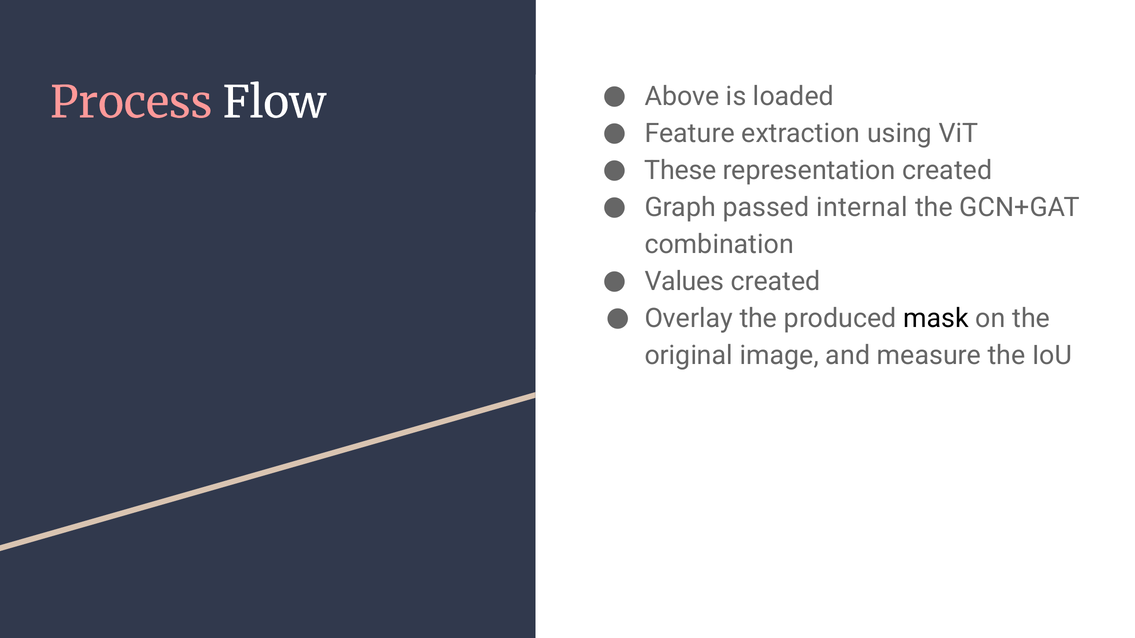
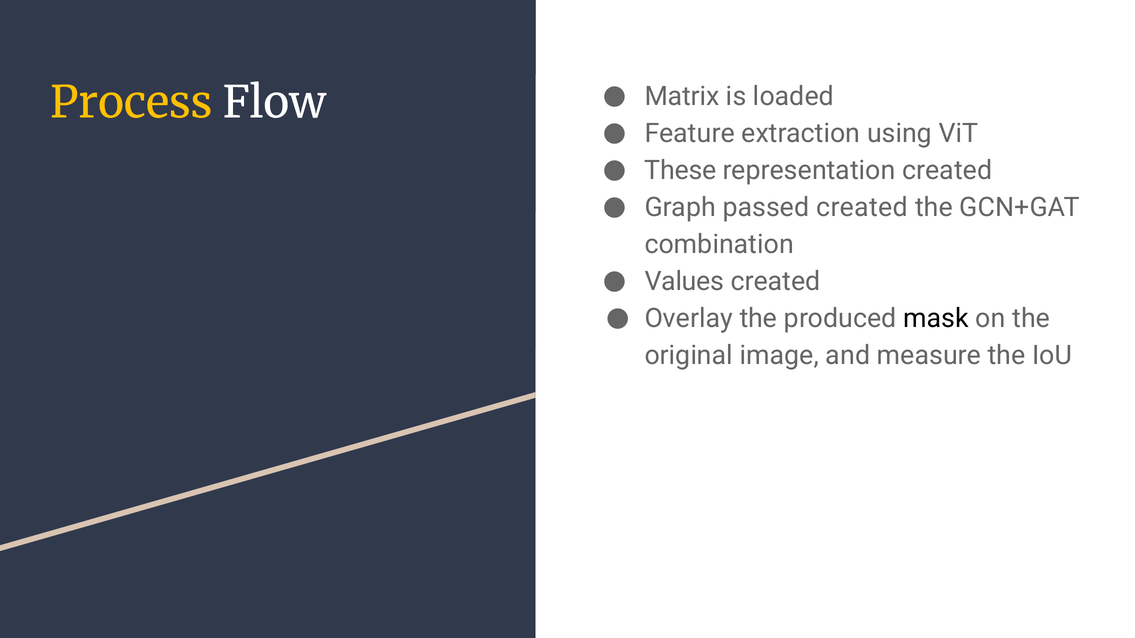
Process colour: pink -> yellow
Above: Above -> Matrix
passed internal: internal -> created
